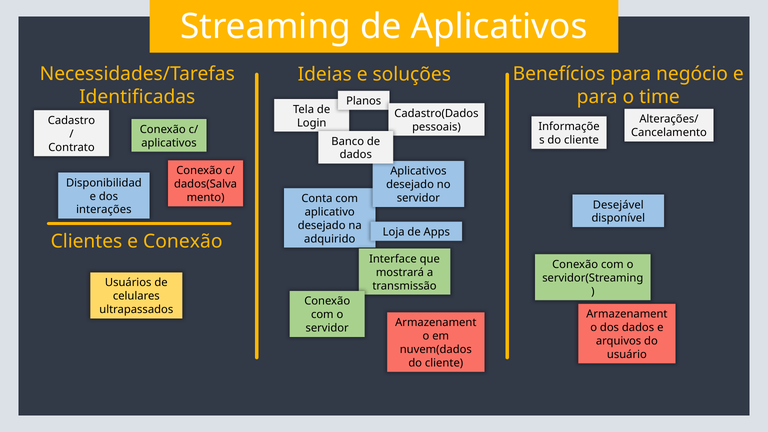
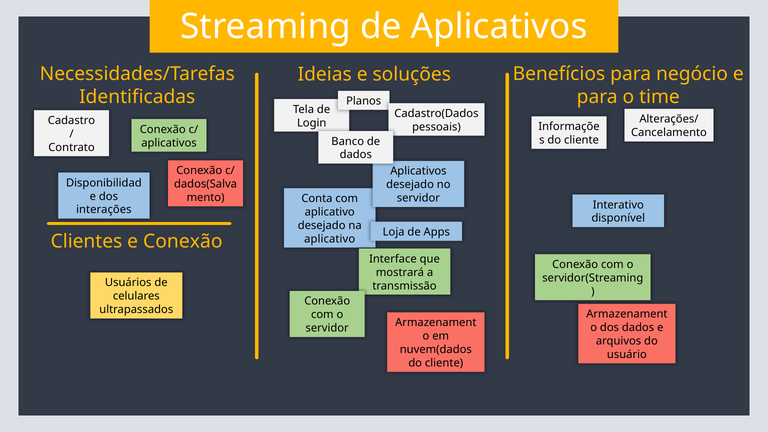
Desejável: Desejável -> Interativo
adquirido at (330, 239): adquirido -> aplicativo
